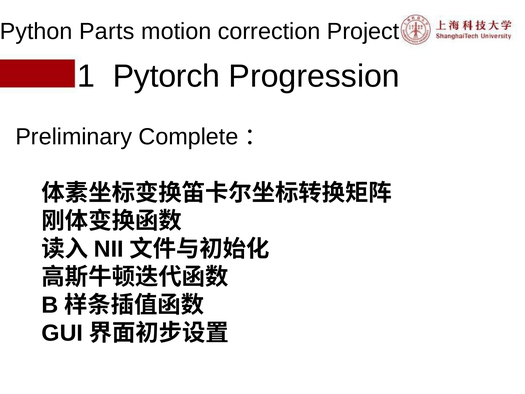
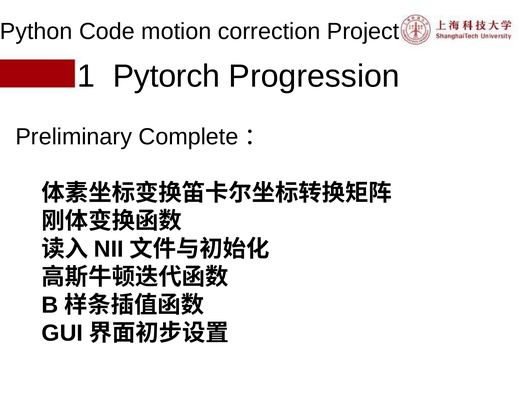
Parts: Parts -> Code
